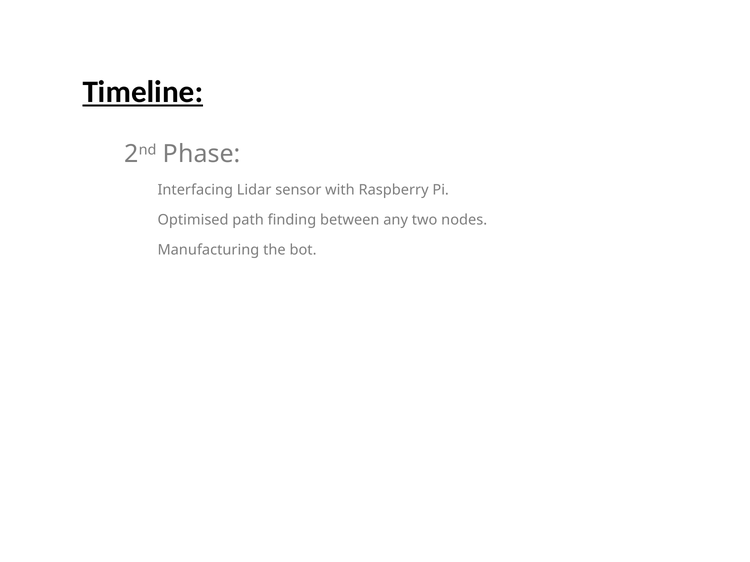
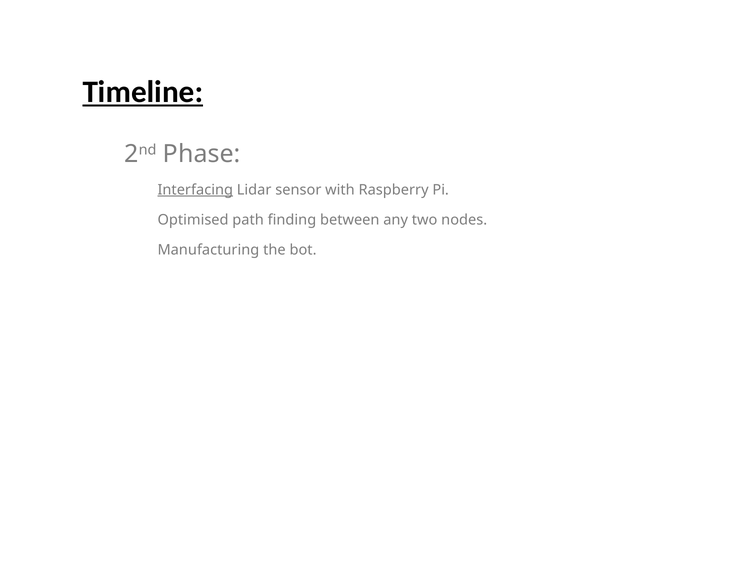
Interfacing underline: none -> present
